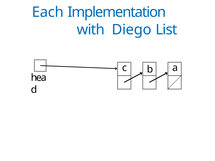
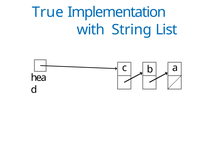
Each: Each -> True
Diego: Diego -> String
